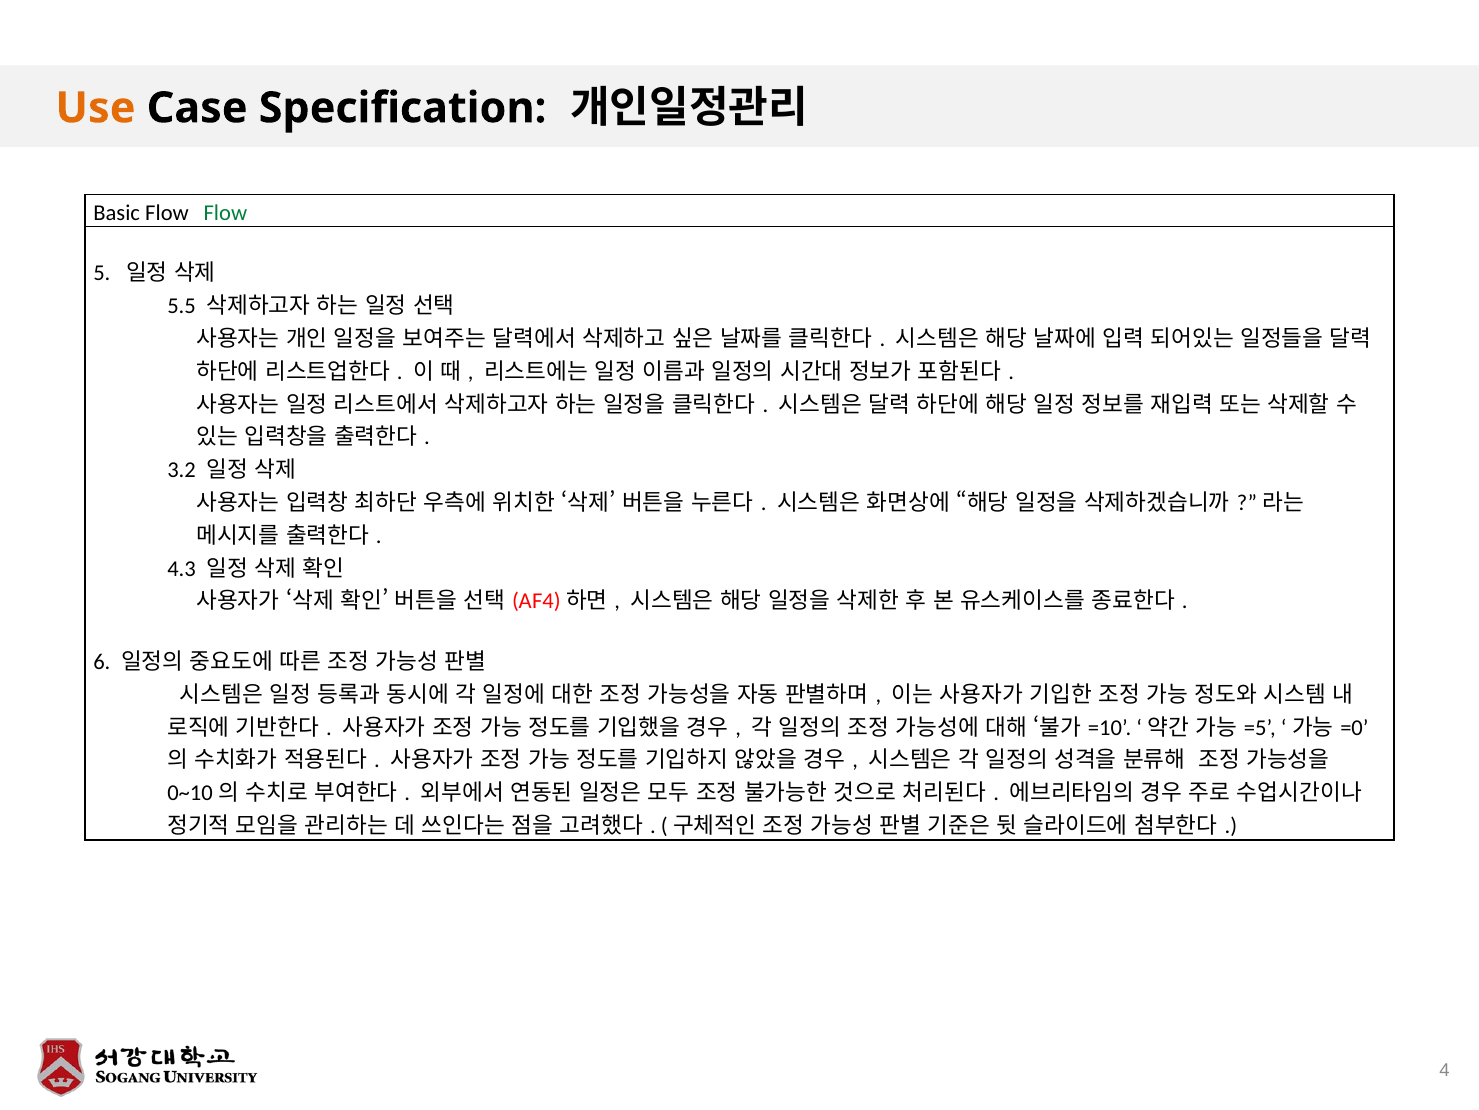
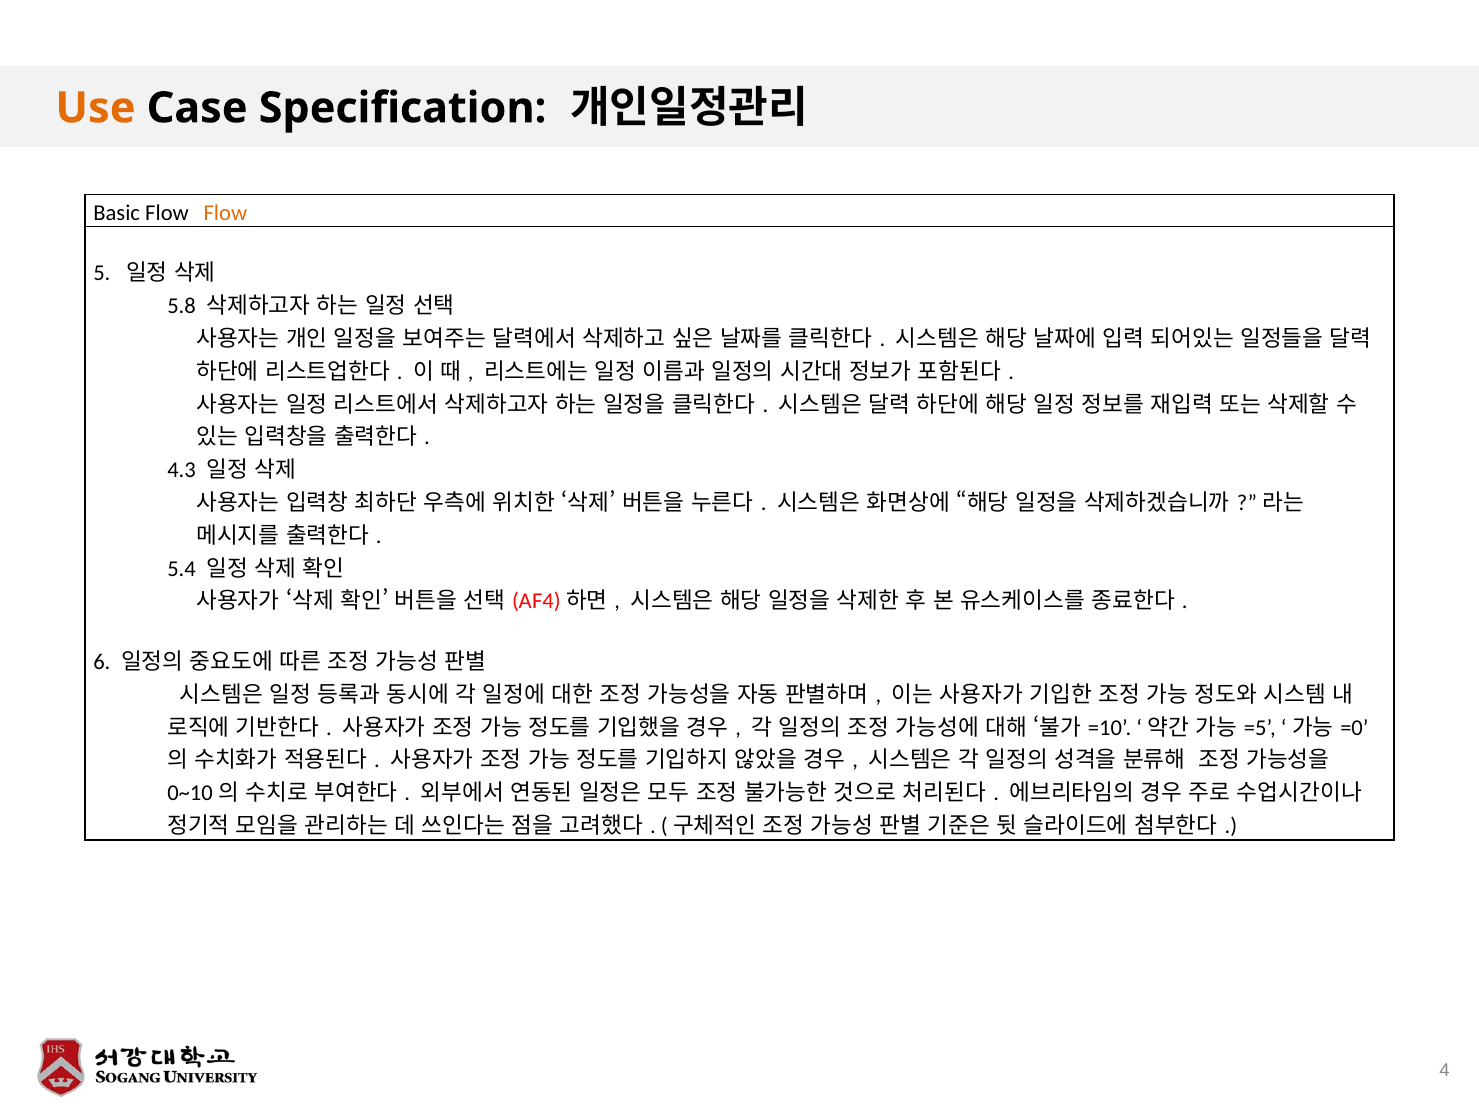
Flow colour: green -> orange
5.5: 5.5 -> 5.8
3.2: 3.2 -> 4.3
4.3: 4.3 -> 5.4
